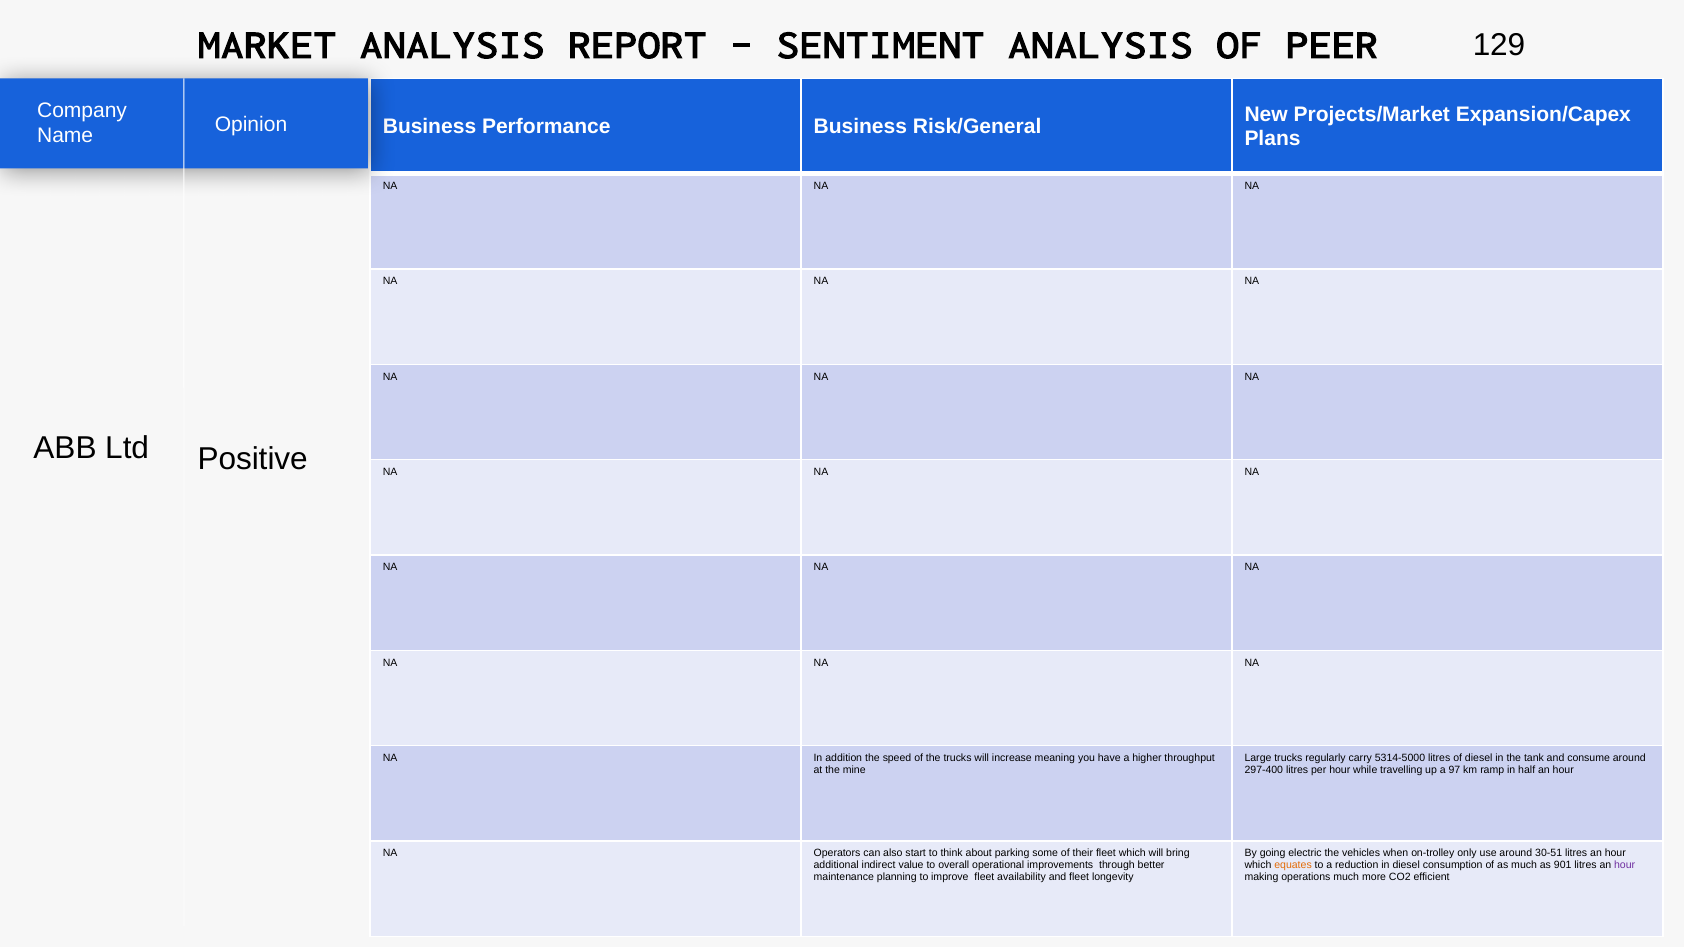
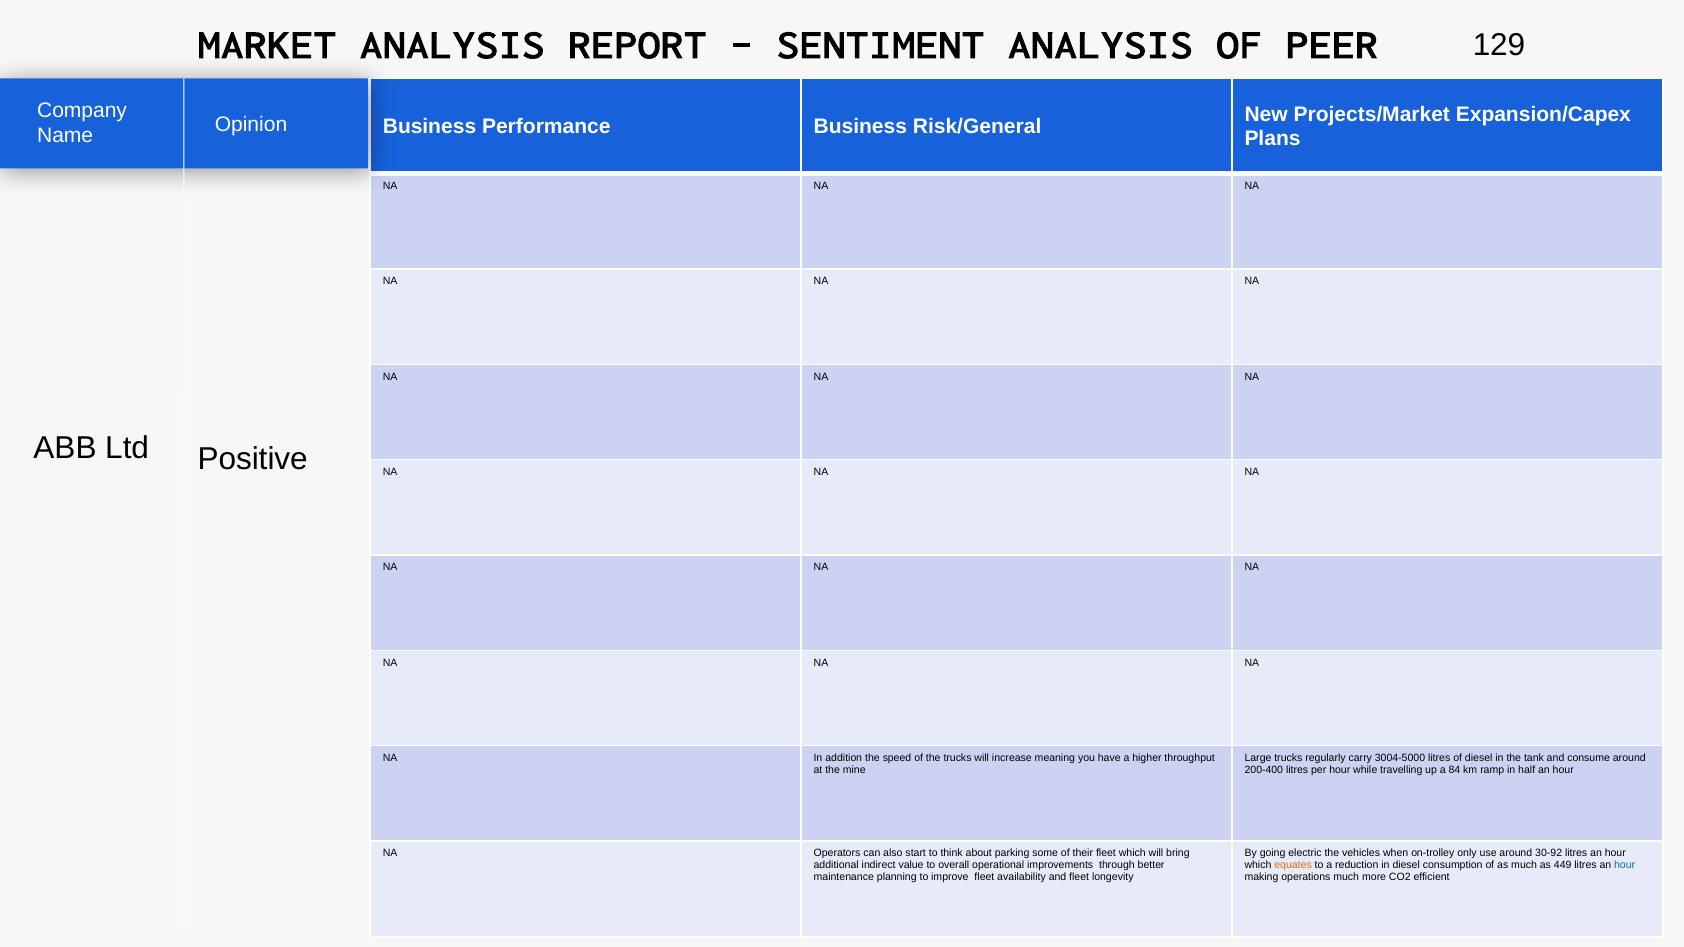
5314-5000: 5314-5000 -> 3004-5000
297-400: 297-400 -> 200-400
97: 97 -> 84
30-51: 30-51 -> 30-92
901: 901 -> 449
hour at (1625, 865) colour: purple -> blue
